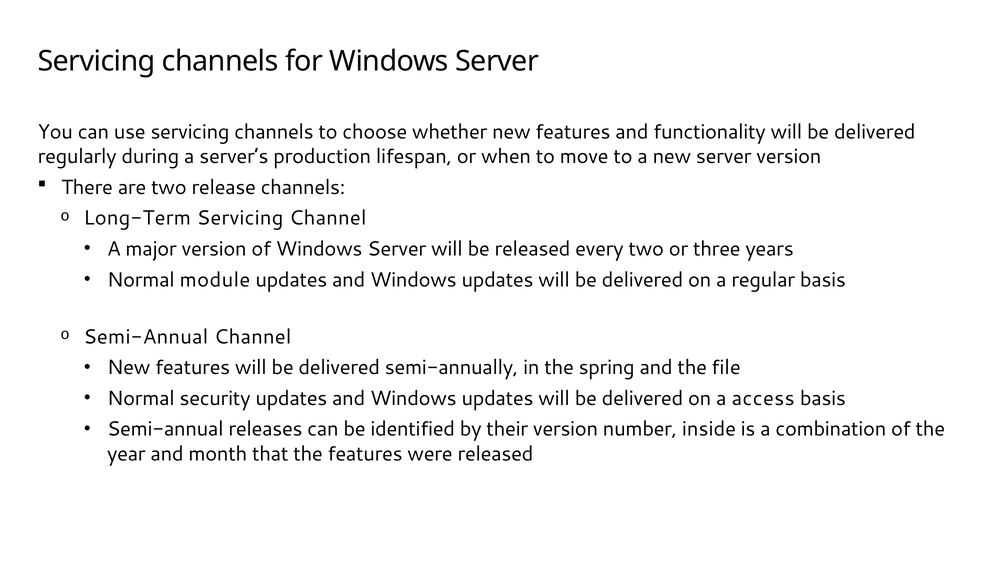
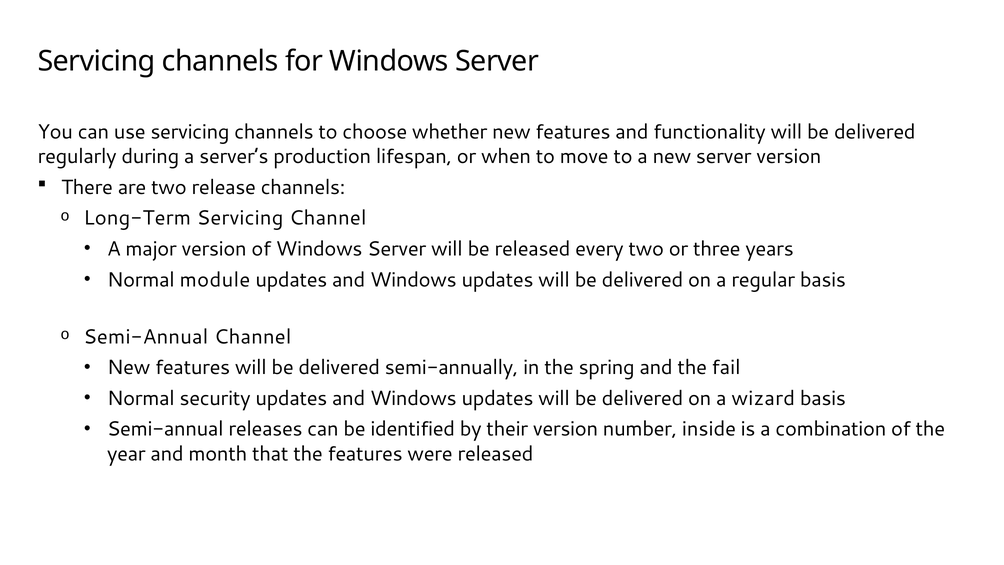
file: file -> fail
access: access -> wizard
